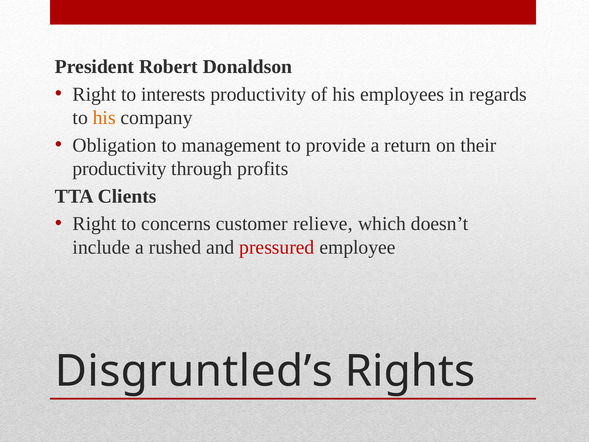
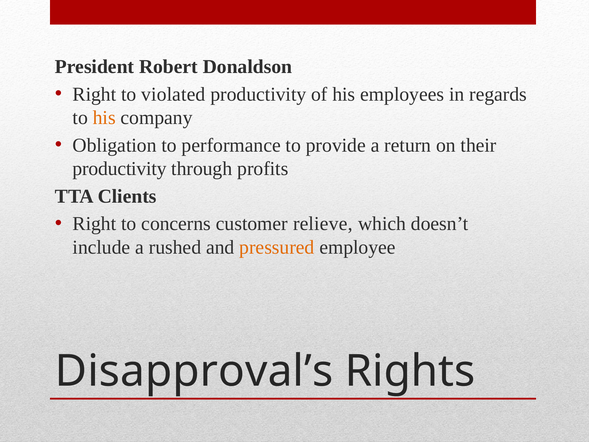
interests: interests -> violated
management: management -> performance
pressured colour: red -> orange
Disgruntled’s: Disgruntled’s -> Disapproval’s
